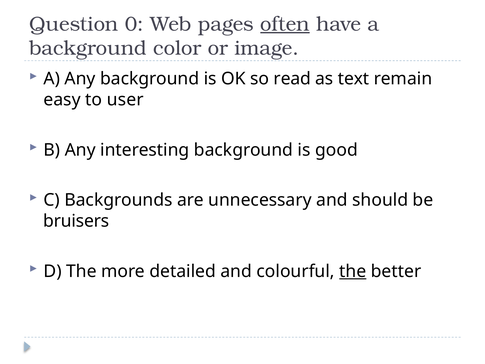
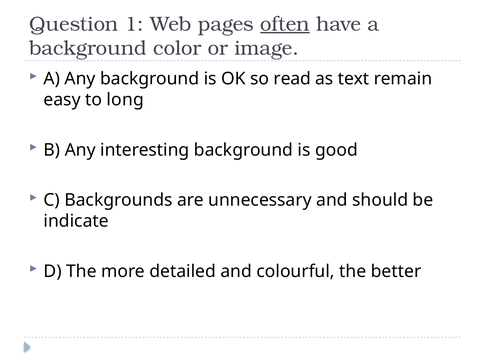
0: 0 -> 1
user: user -> long
bruisers: bruisers -> indicate
the at (353, 271) underline: present -> none
